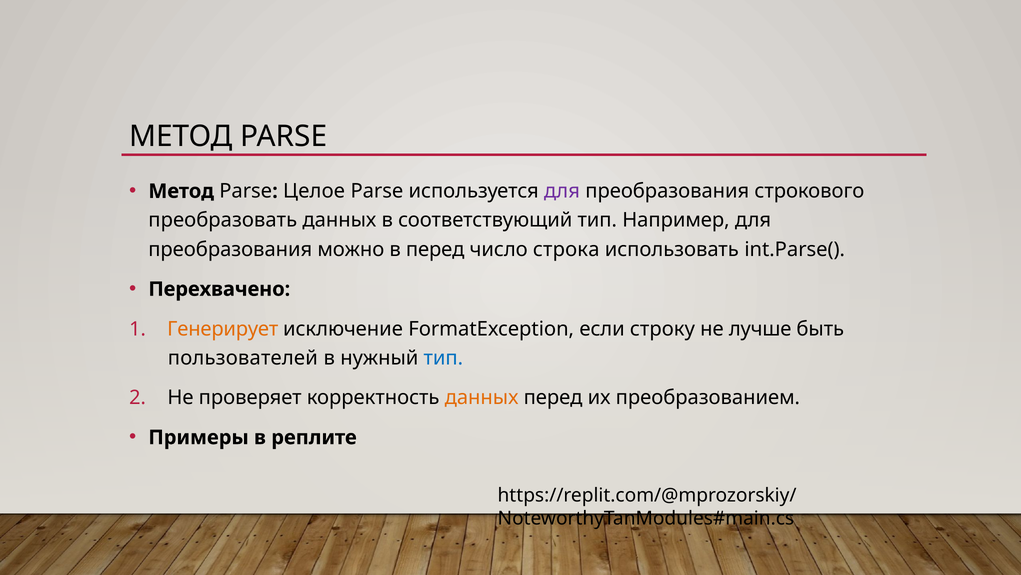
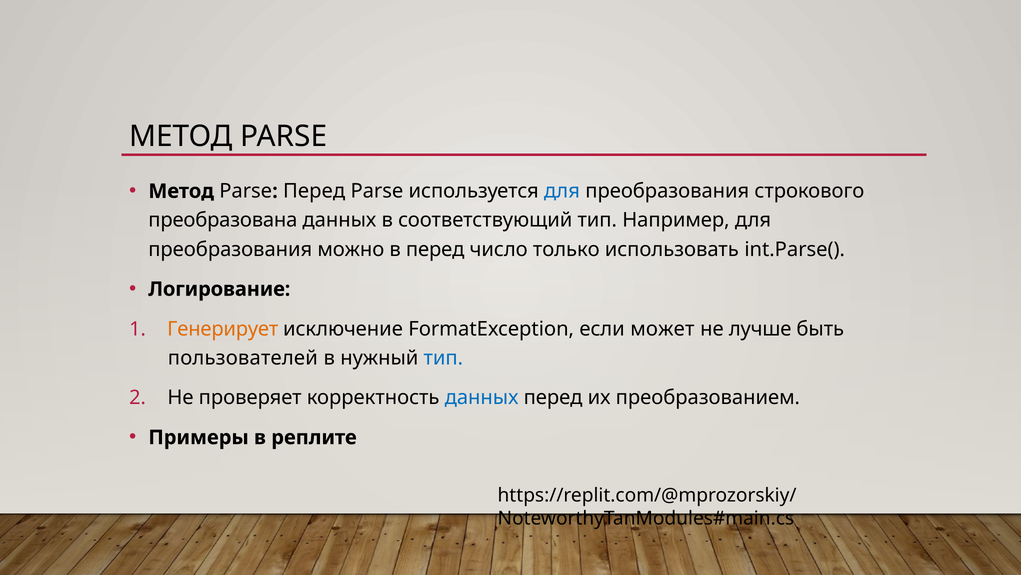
Целое at (314, 191): Целое -> Перед
для at (562, 191) colour: purple -> blue
преобразовать: преобразовать -> преобразована
строка: строка -> только
Перехвачено: Перехвачено -> Логирование
строку: строку -> может
данных at (482, 397) colour: orange -> blue
